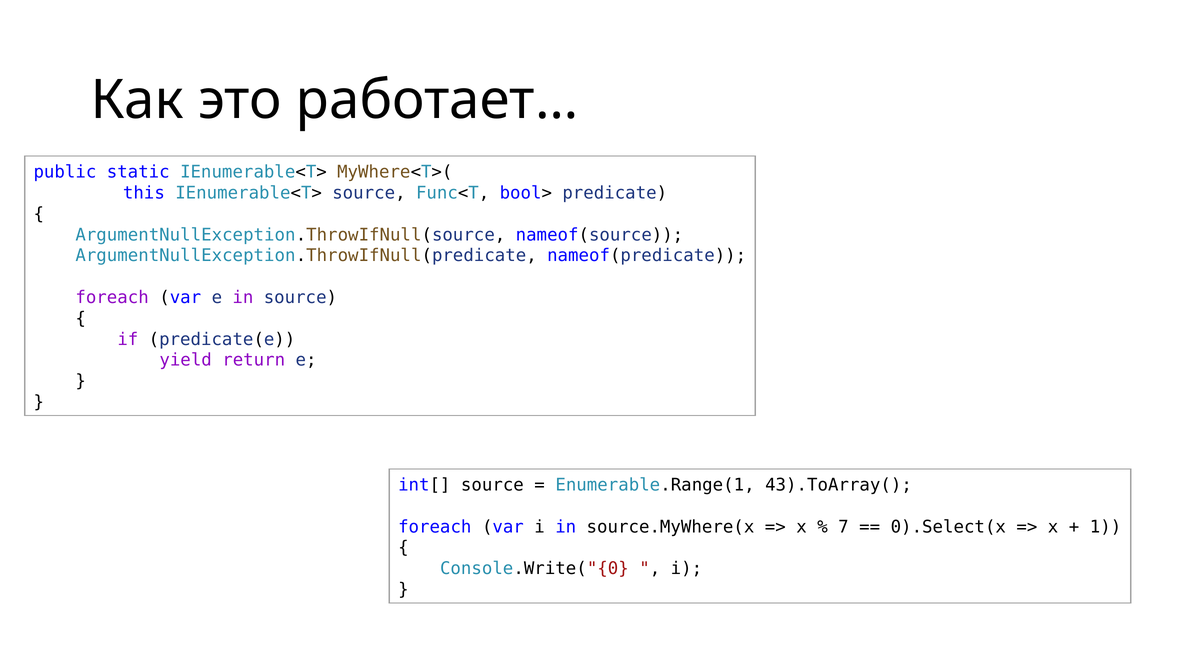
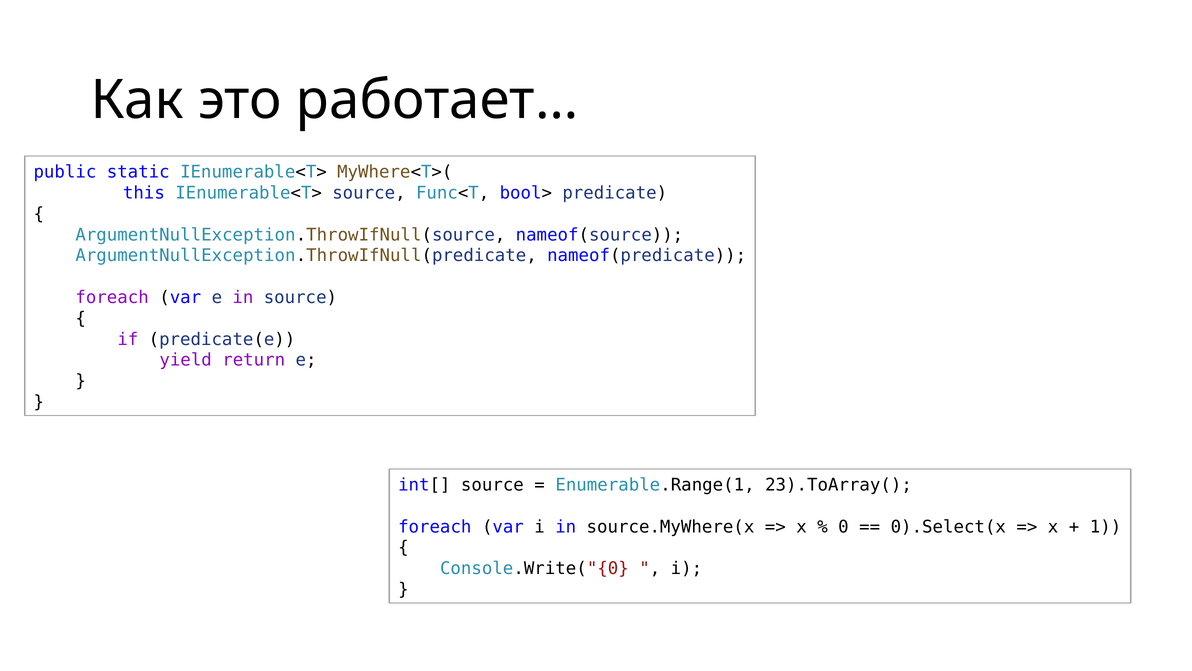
43).ToArray(: 43).ToArray( -> 23).ToArray(
7: 7 -> 0
